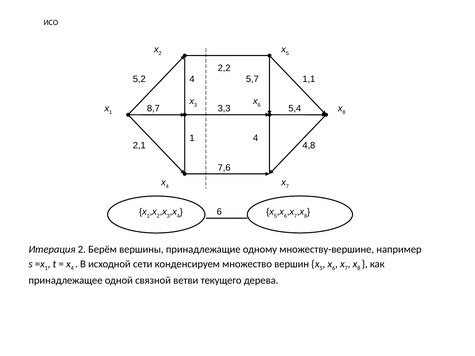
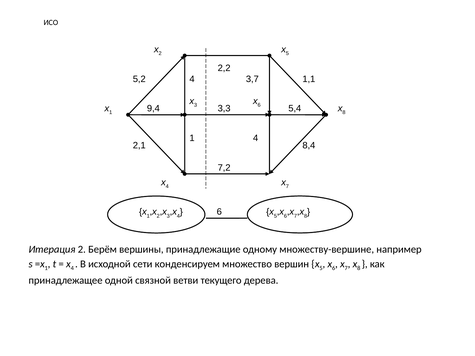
5,7: 5,7 -> 3,7
8,7: 8,7 -> 9,4
4,8: 4,8 -> 8,4
7,6: 7,6 -> 7,2
